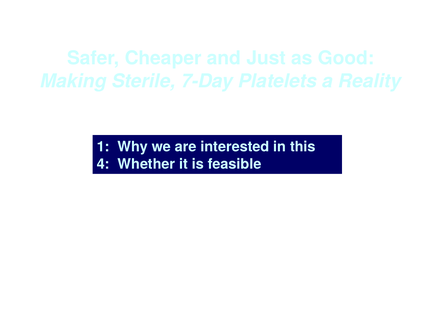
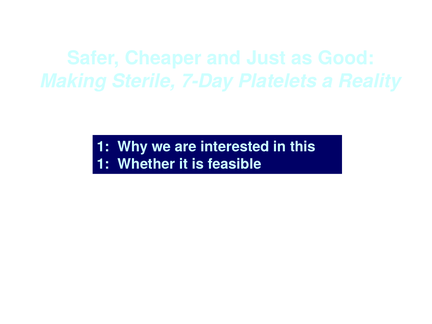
4 at (103, 164): 4 -> 1
